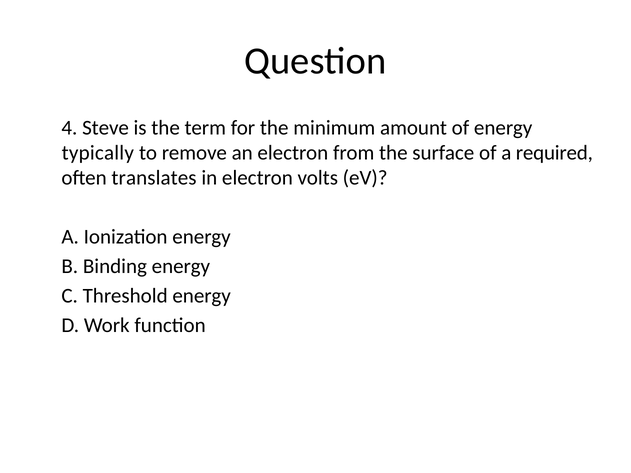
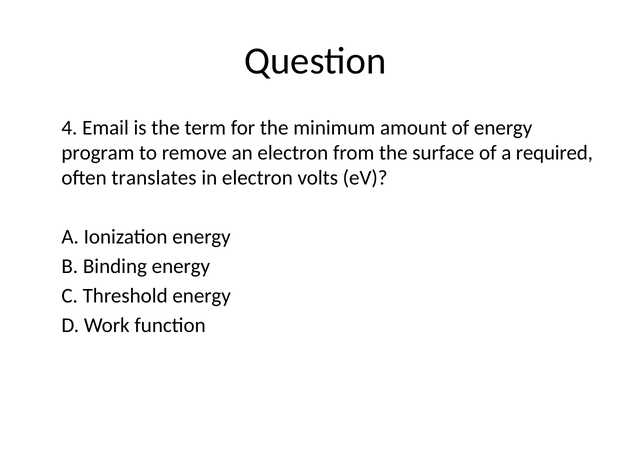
Steve: Steve -> Email
typically: typically -> program
